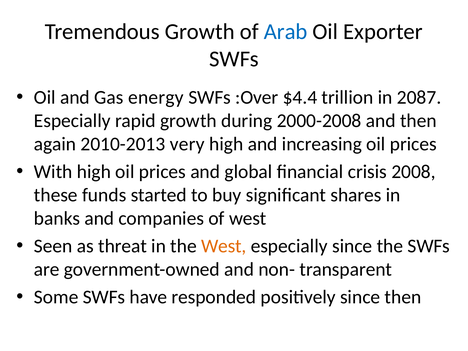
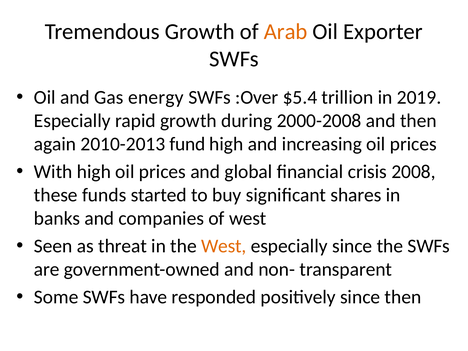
Arab colour: blue -> orange
$4.4: $4.4 -> $5.4
2087: 2087 -> 2019
very: very -> fund
